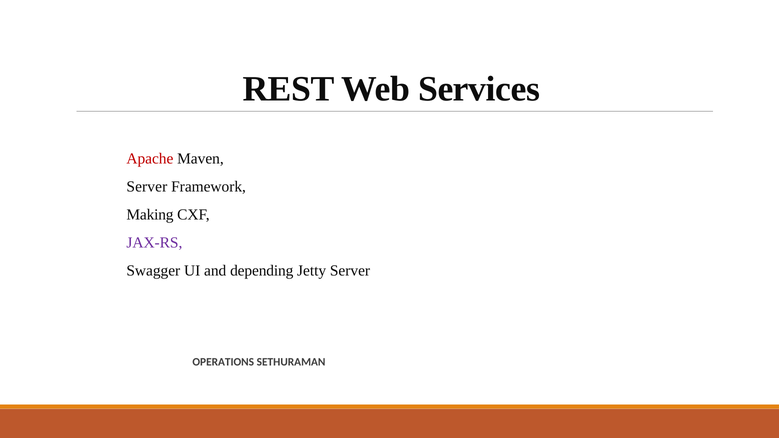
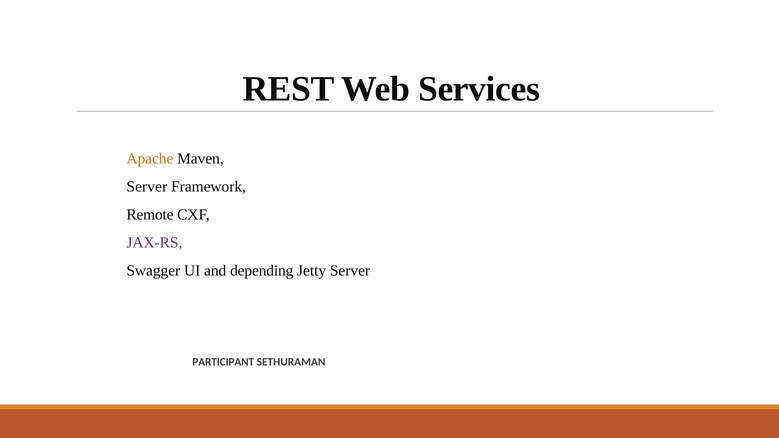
Apache colour: red -> orange
Making: Making -> Remote
OPERATIONS: OPERATIONS -> PARTICIPANT
